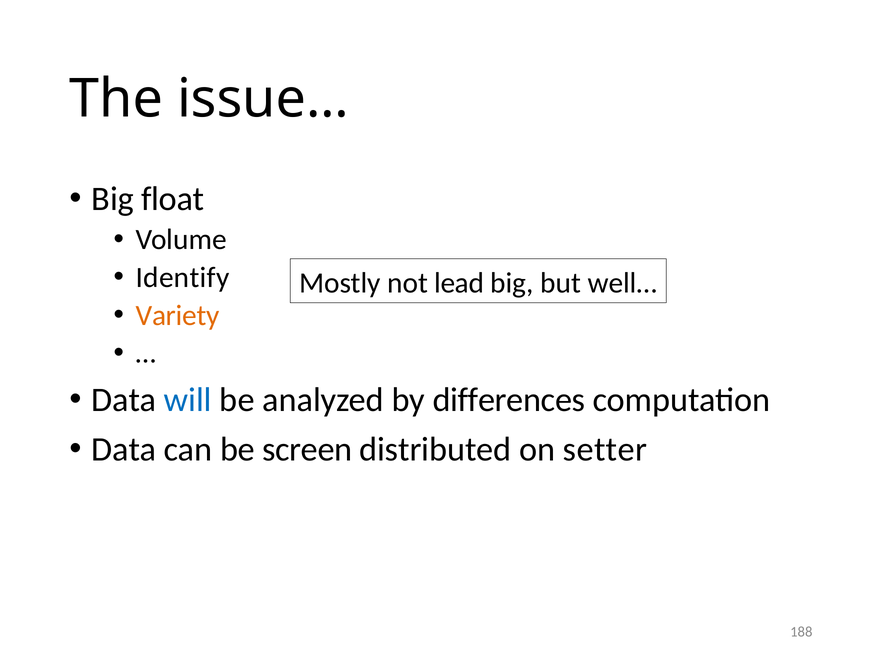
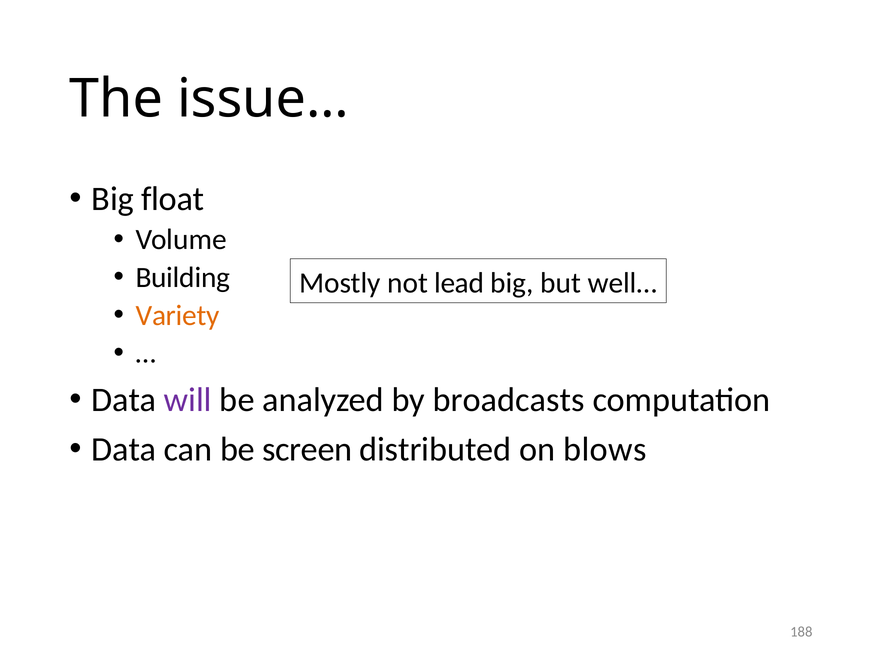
Identify: Identify -> Building
will colour: blue -> purple
differences: differences -> broadcasts
setter: setter -> blows
